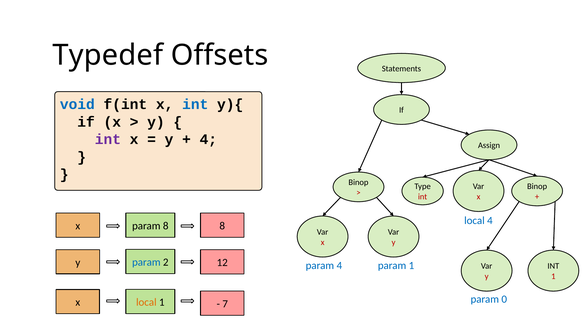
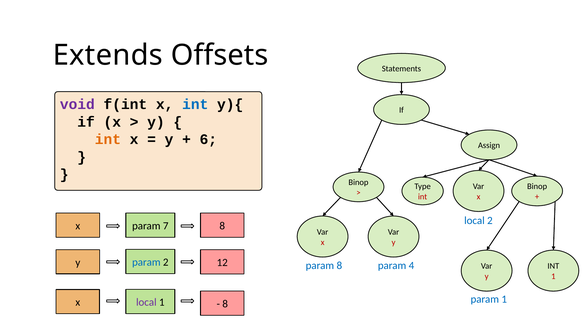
Typedef: Typedef -> Extends
void colour: blue -> purple
int at (108, 139) colour: purple -> orange
4 at (208, 139): 4 -> 6
local 4: 4 -> 2
param 8: 8 -> 7
param 4: 4 -> 8
param 1: 1 -> 4
param 0: 0 -> 1
local at (146, 302) colour: orange -> purple
7 at (225, 303): 7 -> 8
